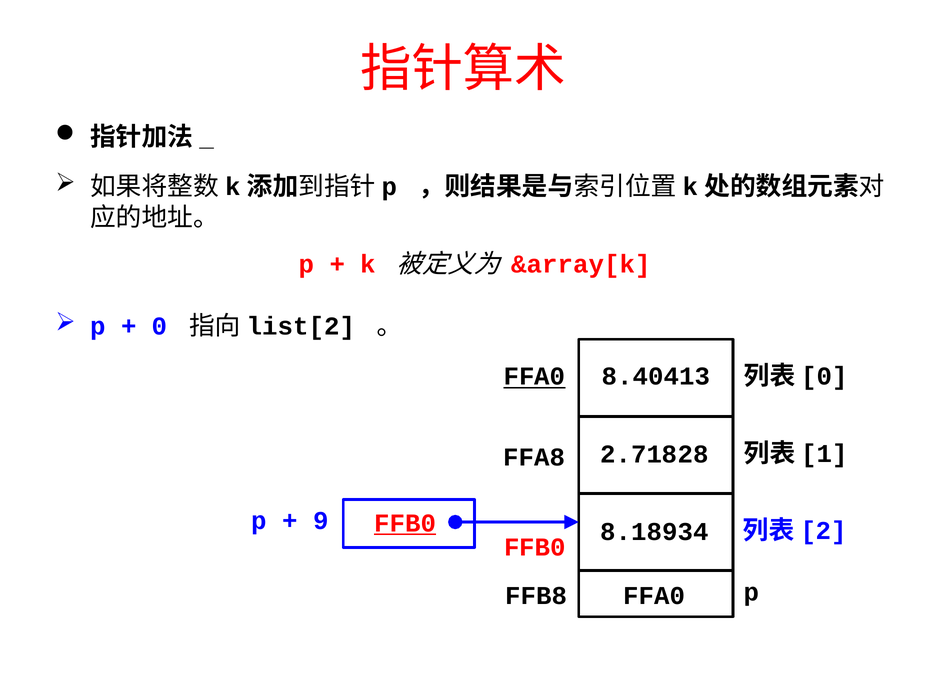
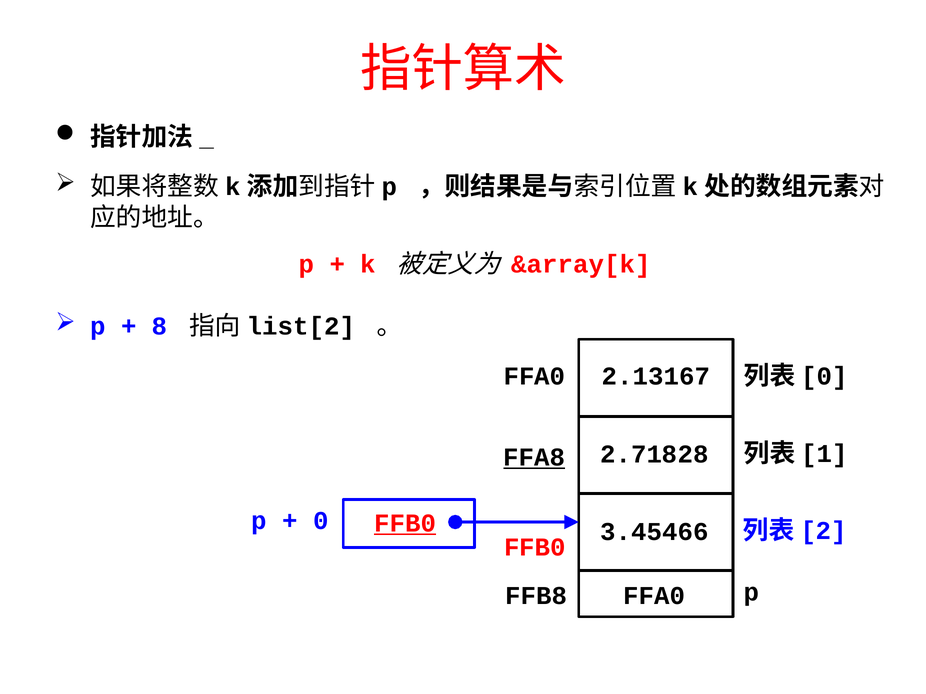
0: 0 -> 8
FFA0 at (534, 377) underline: present -> none
8.40413: 8.40413 -> 2.13167
FFA8 underline: none -> present
9: 9 -> 0
8.18934: 8.18934 -> 3.45466
